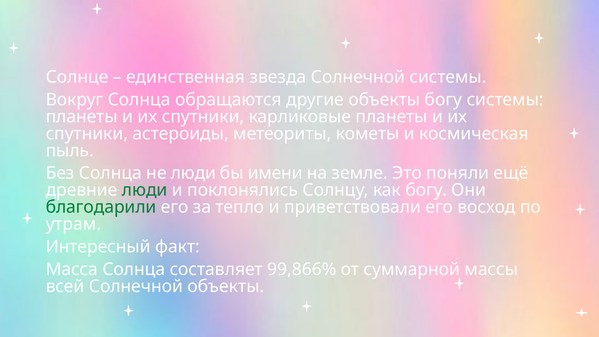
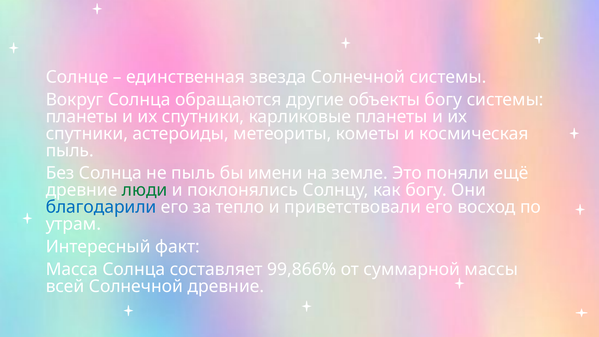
не люди: люди -> пыль
благодарили colour: green -> blue
Солнечной объекты: объекты -> древние
